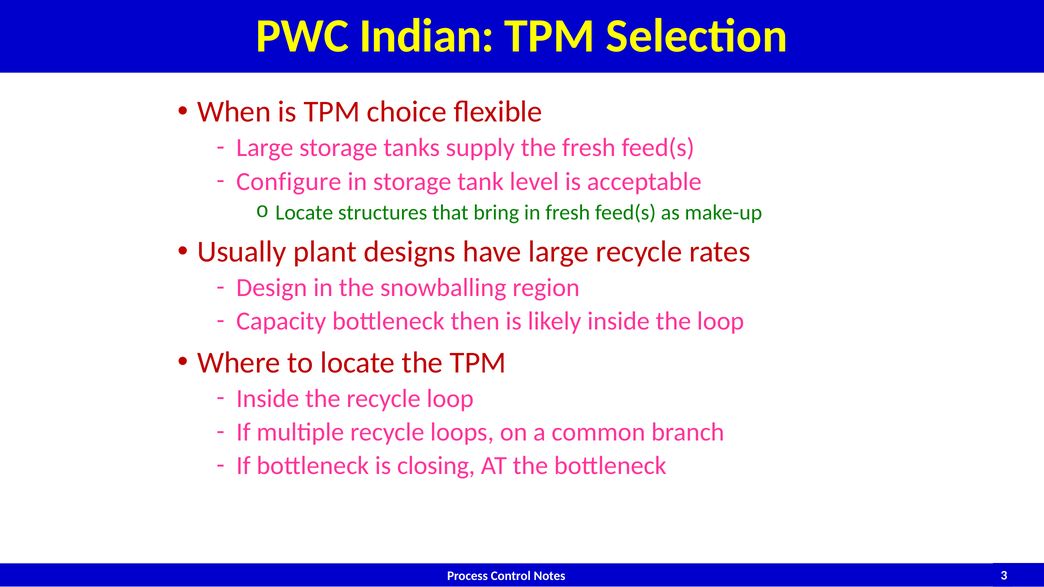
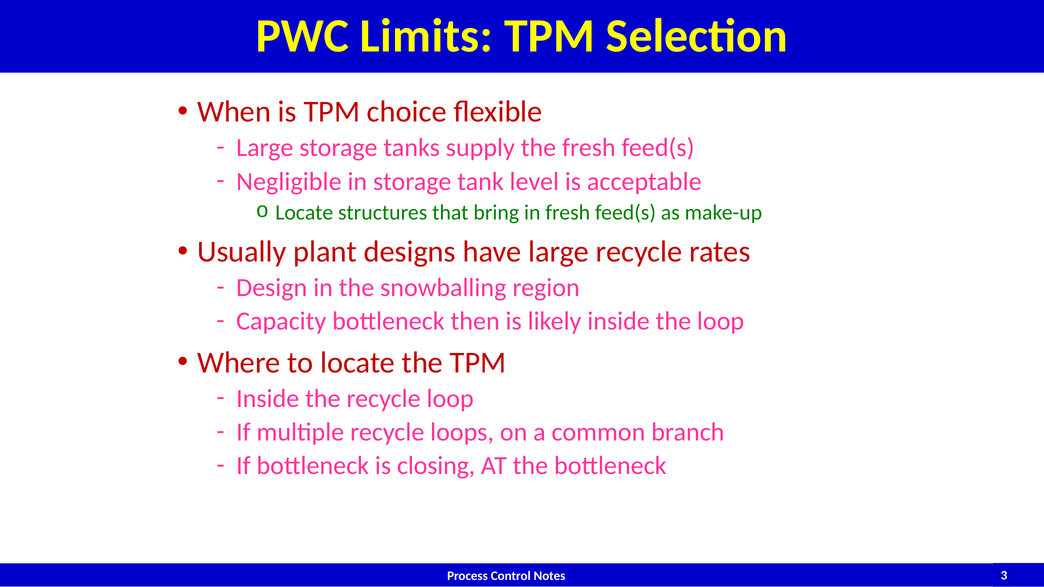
Indian: Indian -> Limits
Configure: Configure -> Negligible
